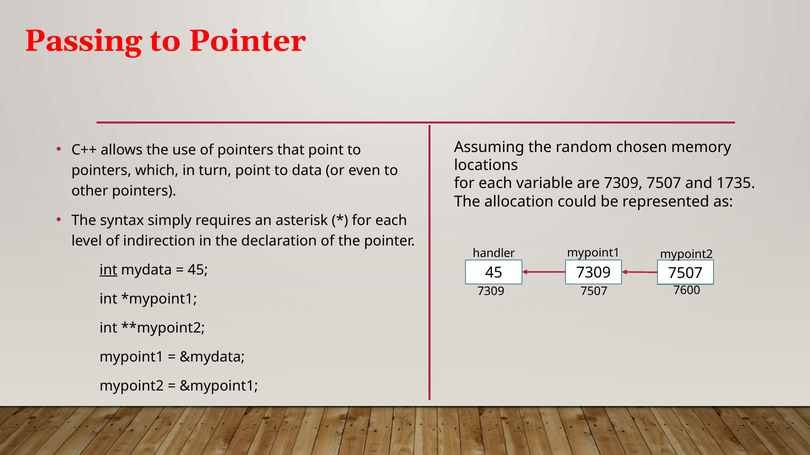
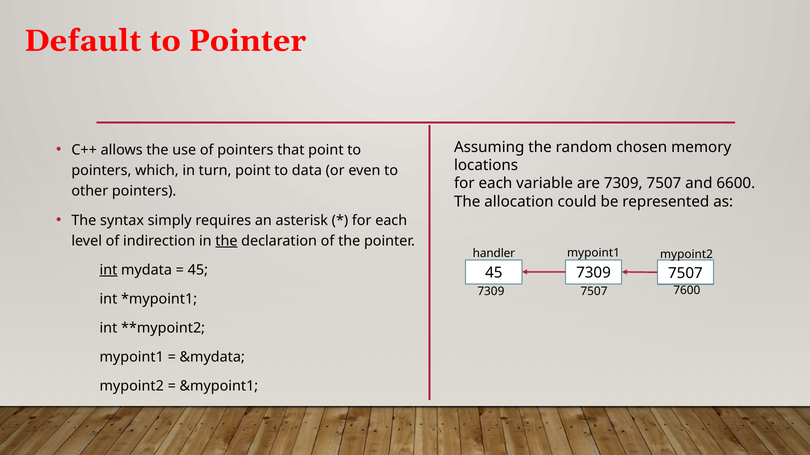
Passing: Passing -> Default
1735: 1735 -> 6600
the at (226, 241) underline: none -> present
